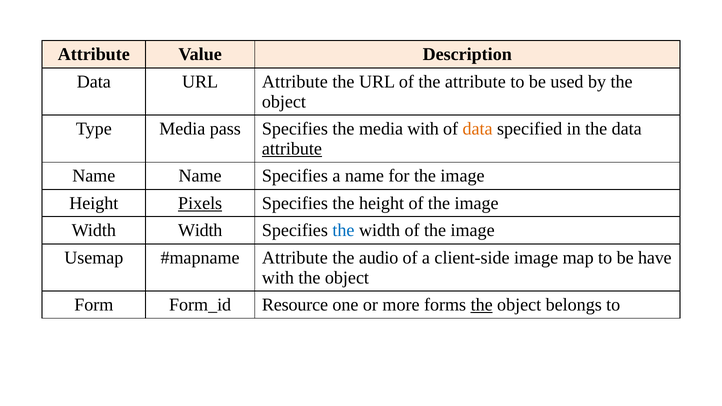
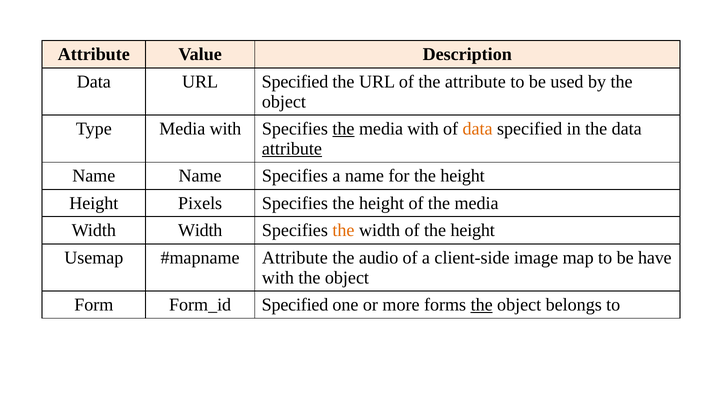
URL Attribute: Attribute -> Specified
Type Media pass: pass -> with
the at (343, 129) underline: none -> present
for the image: image -> height
Pixels underline: present -> none
height of the image: image -> media
the at (343, 231) colour: blue -> orange
width of the image: image -> height
Resource at (295, 305): Resource -> Specified
